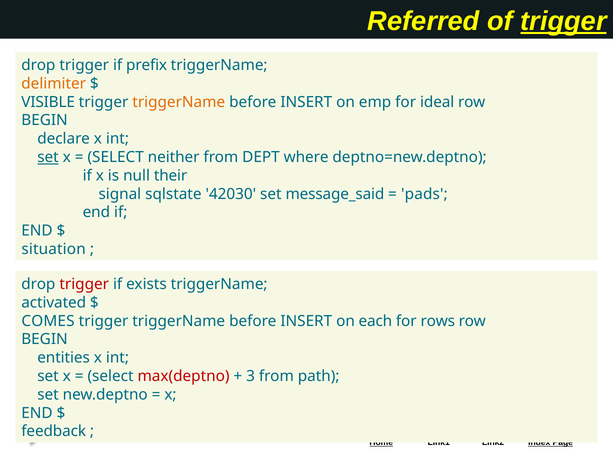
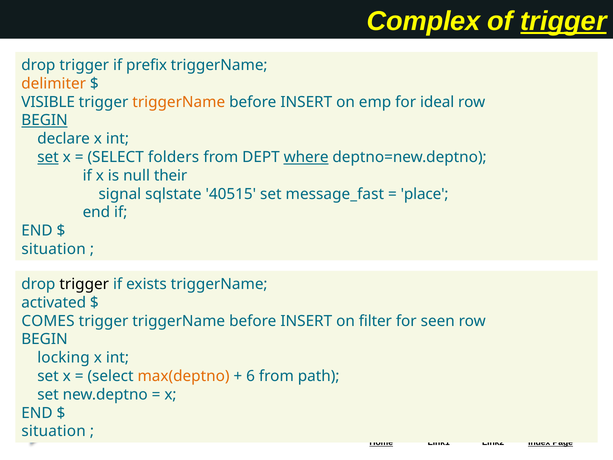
Referred: Referred -> Complex
BEGIN at (45, 120) underline: none -> present
neither: neither -> folders
where underline: none -> present
42030: 42030 -> 40515
message_said: message_said -> message_fast
pads: pads -> place
trigger at (84, 284) colour: red -> black
each: each -> filter
rows: rows -> seen
entities: entities -> locking
max(deptno colour: red -> orange
3: 3 -> 6
feedback at (54, 431): feedback -> situation
